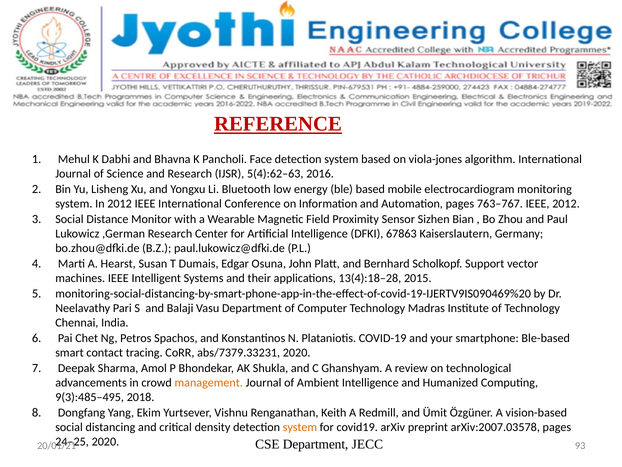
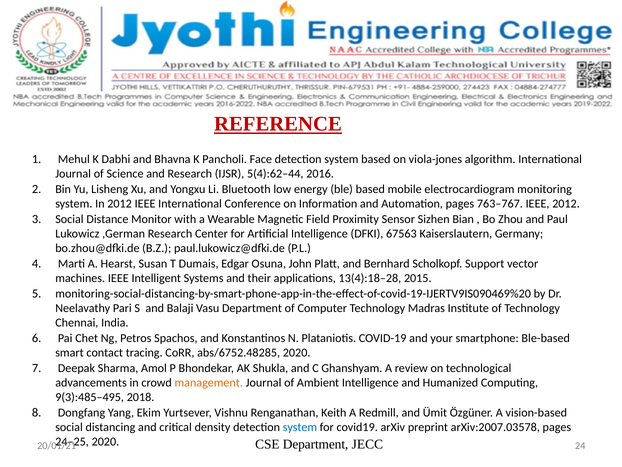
5(4):62–63: 5(4):62–63 -> 5(4):62–44
67863: 67863 -> 67563
abs/7379.33231: abs/7379.33231 -> abs/6752.48285
system at (300, 427) colour: orange -> blue
93: 93 -> 24
